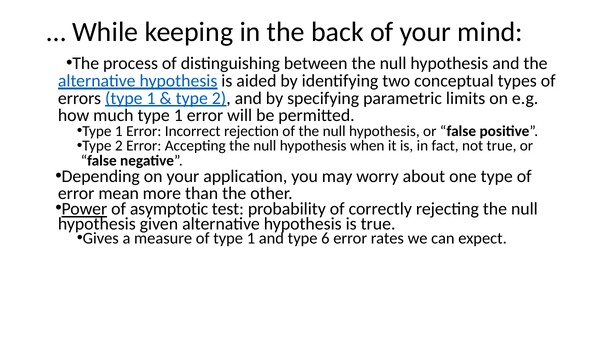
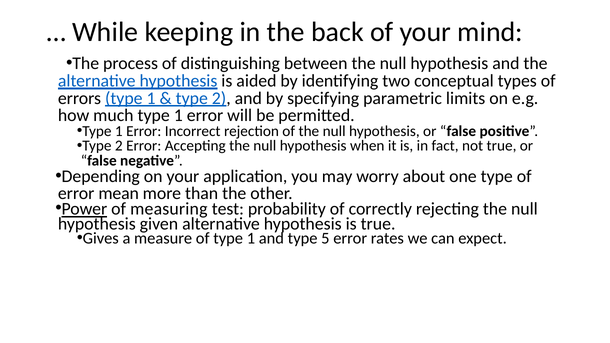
asymptotic: asymptotic -> measuring
6: 6 -> 5
